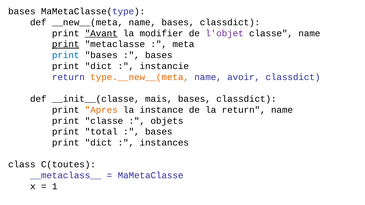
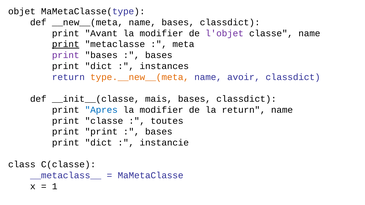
bases at (22, 11): bases -> objet
Avant underline: present -> none
print at (66, 55) colour: blue -> purple
instancie: instancie -> instances
Apres colour: orange -> blue
instance at (162, 110): instance -> modifier
objets: objets -> toutes
print total: total -> print
instances: instances -> instancie
C(toutes: C(toutes -> C(classe
